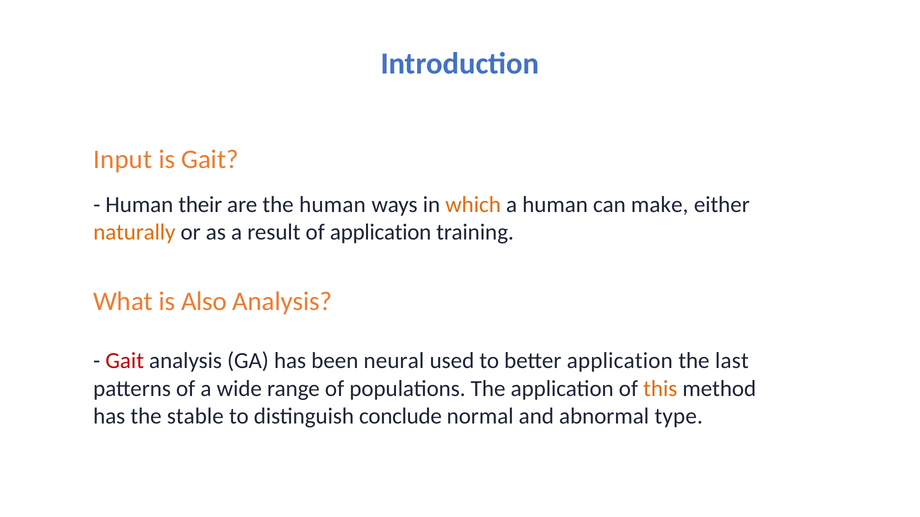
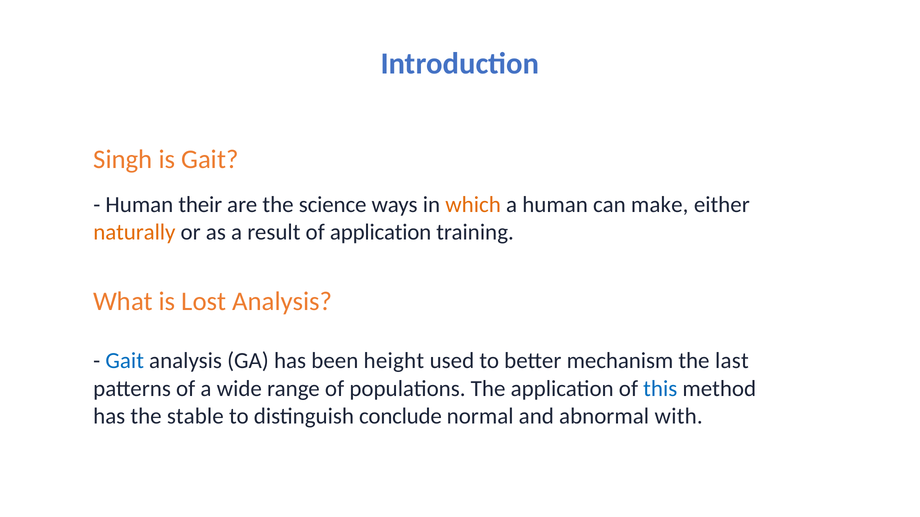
Input: Input -> Singh
the human: human -> science
Also: Also -> Lost
Gait at (125, 361) colour: red -> blue
neural: neural -> height
better application: application -> mechanism
this colour: orange -> blue
type: type -> with
